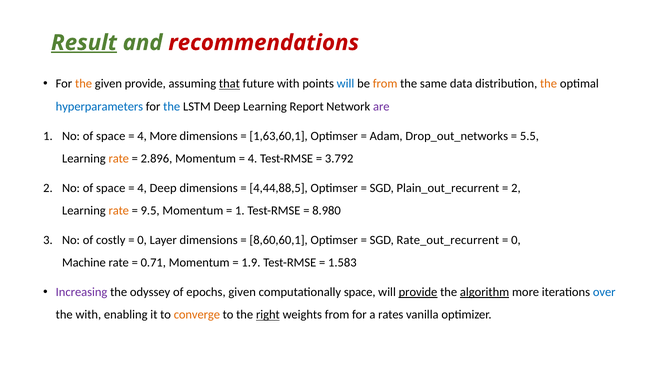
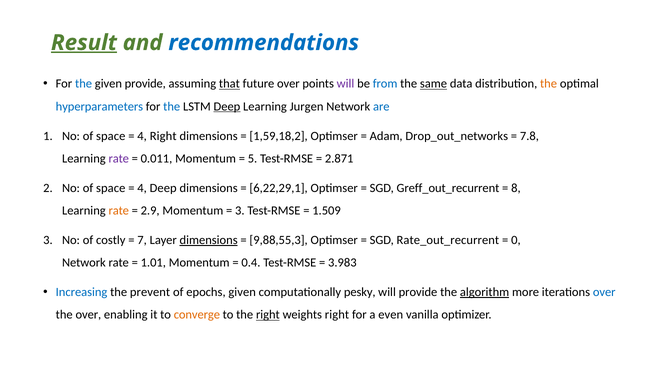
recommendations colour: red -> blue
the at (84, 84) colour: orange -> blue
future with: with -> over
will at (346, 84) colour: blue -> purple
from at (385, 84) colour: orange -> blue
same underline: none -> present
Deep at (227, 106) underline: none -> present
Report: Report -> Jurgen
are colour: purple -> blue
4 More: More -> Right
1,63,60,1: 1,63,60,1 -> 1,59,18,2
5.5: 5.5 -> 7.8
rate at (119, 158) colour: orange -> purple
2.896: 2.896 -> 0.011
4 at (253, 158): 4 -> 5
3.792: 3.792 -> 2.871
4,44,88,5: 4,44,88,5 -> 6,22,29,1
Plain_out_recurrent: Plain_out_recurrent -> Greff_out_recurrent
2 at (516, 188): 2 -> 8
9.5: 9.5 -> 2.9
1 at (240, 210): 1 -> 3
8.980: 8.980 -> 1.509
0 at (142, 240): 0 -> 7
dimensions at (209, 240) underline: none -> present
8,60,60,1: 8,60,60,1 -> 9,88,55,3
Machine at (84, 262): Machine -> Network
0.71: 0.71 -> 1.01
1.9: 1.9 -> 0.4
1.583: 1.583 -> 3.983
Increasing colour: purple -> blue
odyssey: odyssey -> prevent
computationally space: space -> pesky
provide at (418, 292) underline: present -> none
the with: with -> over
weights from: from -> right
rates: rates -> even
